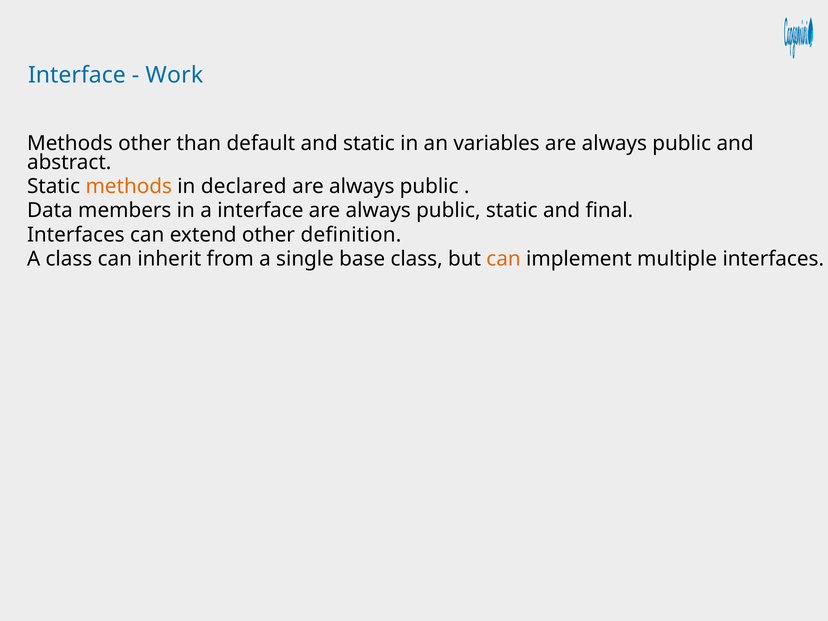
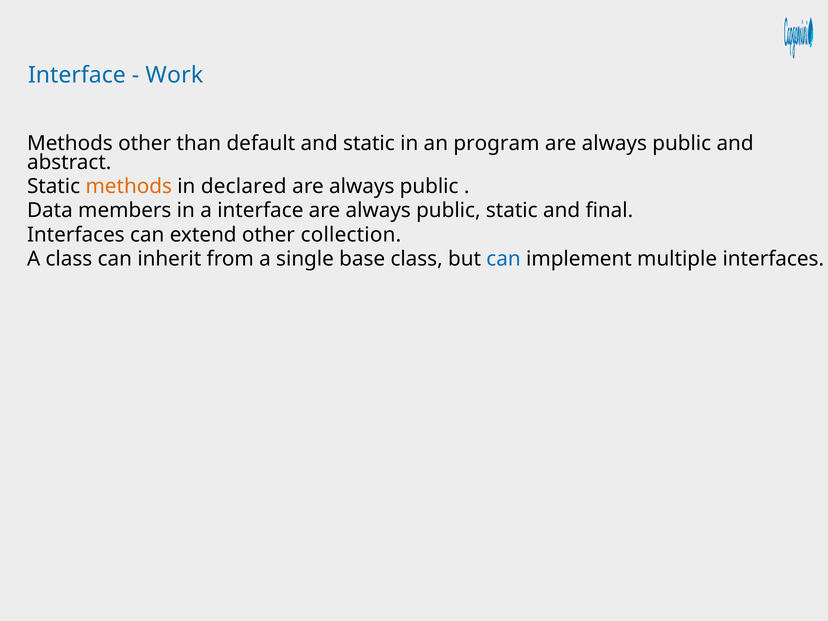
variables: variables -> program
definition: definition -> collection
can at (504, 259) colour: orange -> blue
